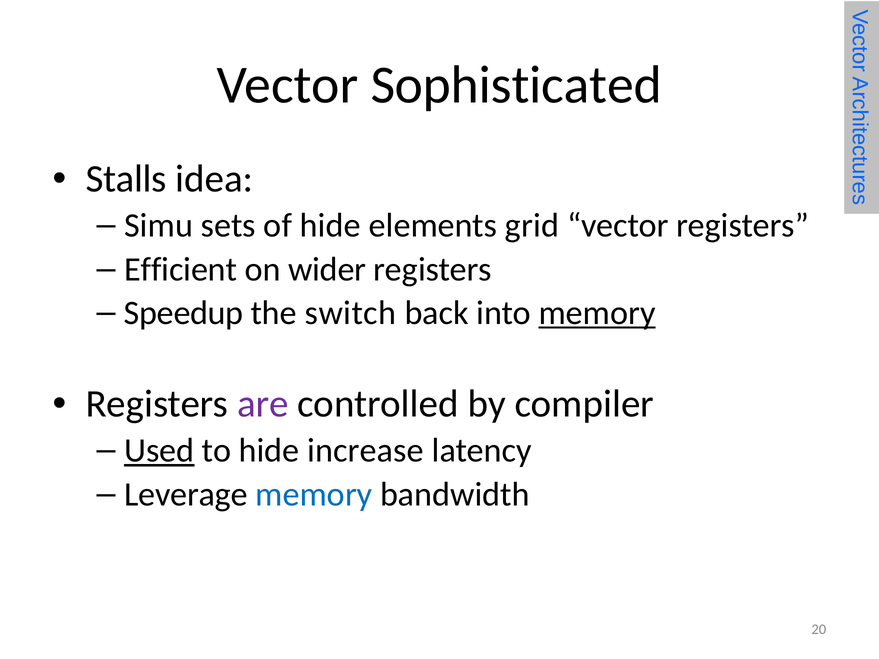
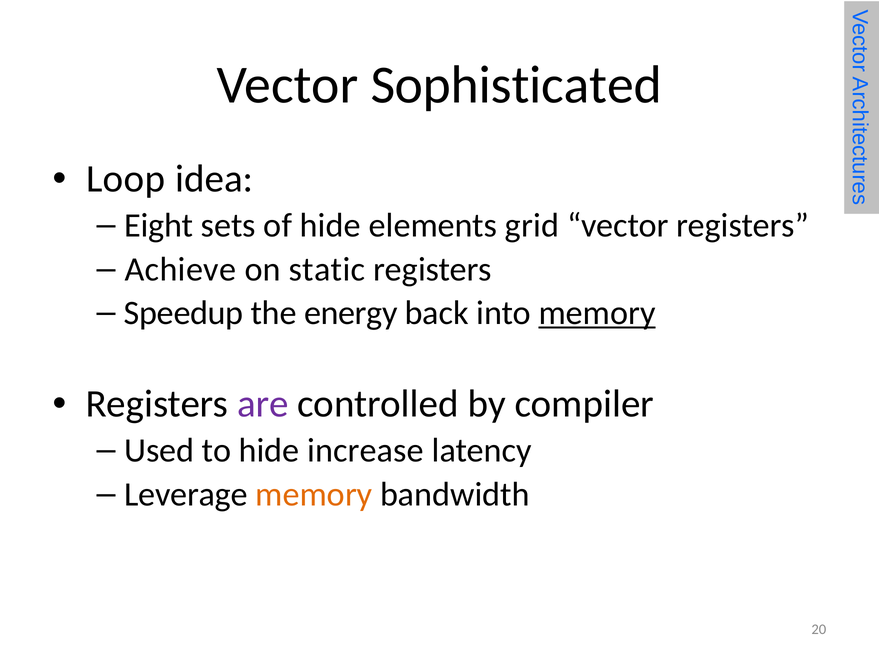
Stalls: Stalls -> Loop
Simu: Simu -> Eight
Efficient: Efficient -> Achieve
wider: wider -> static
switch: switch -> energy
Used underline: present -> none
memory at (314, 494) colour: blue -> orange
